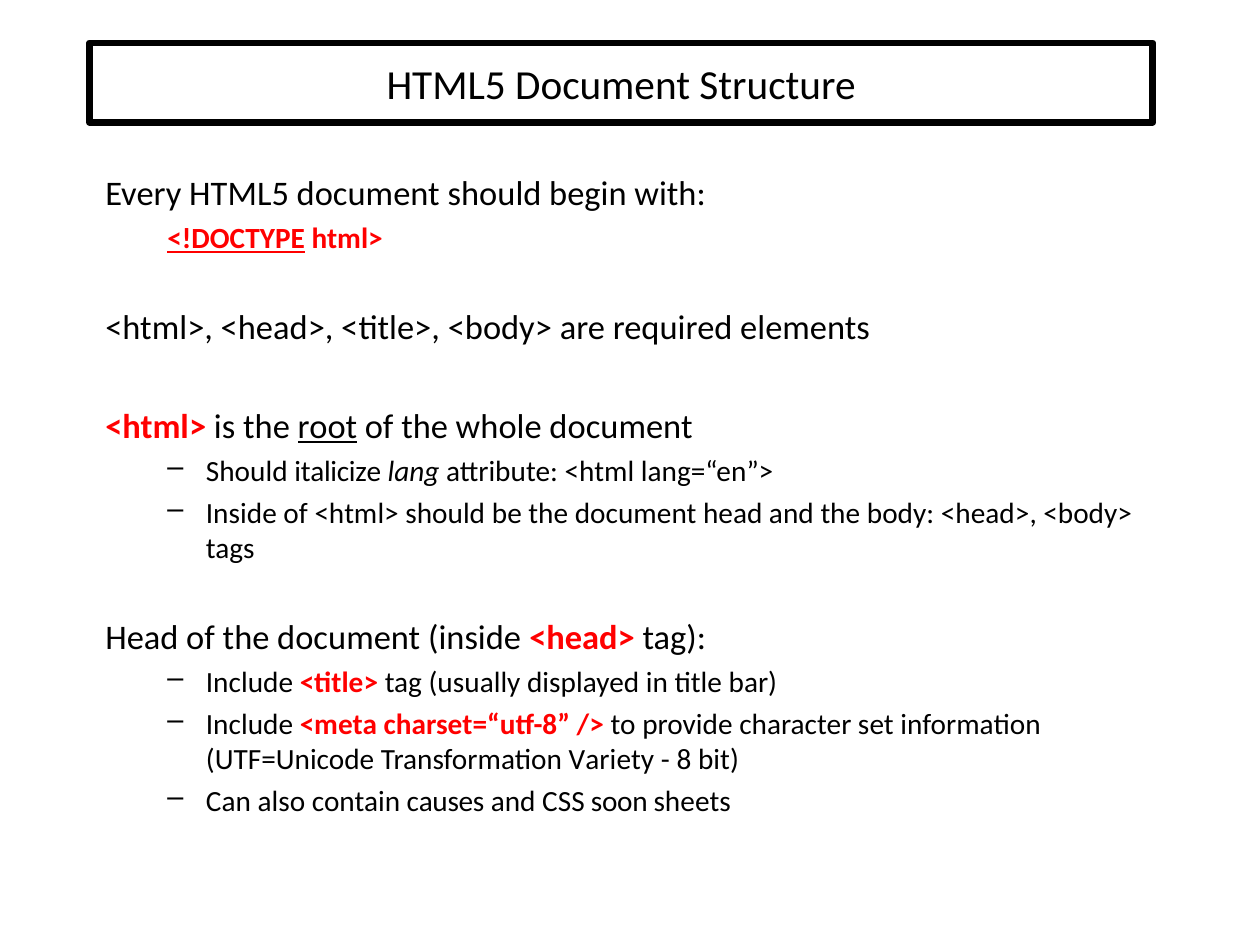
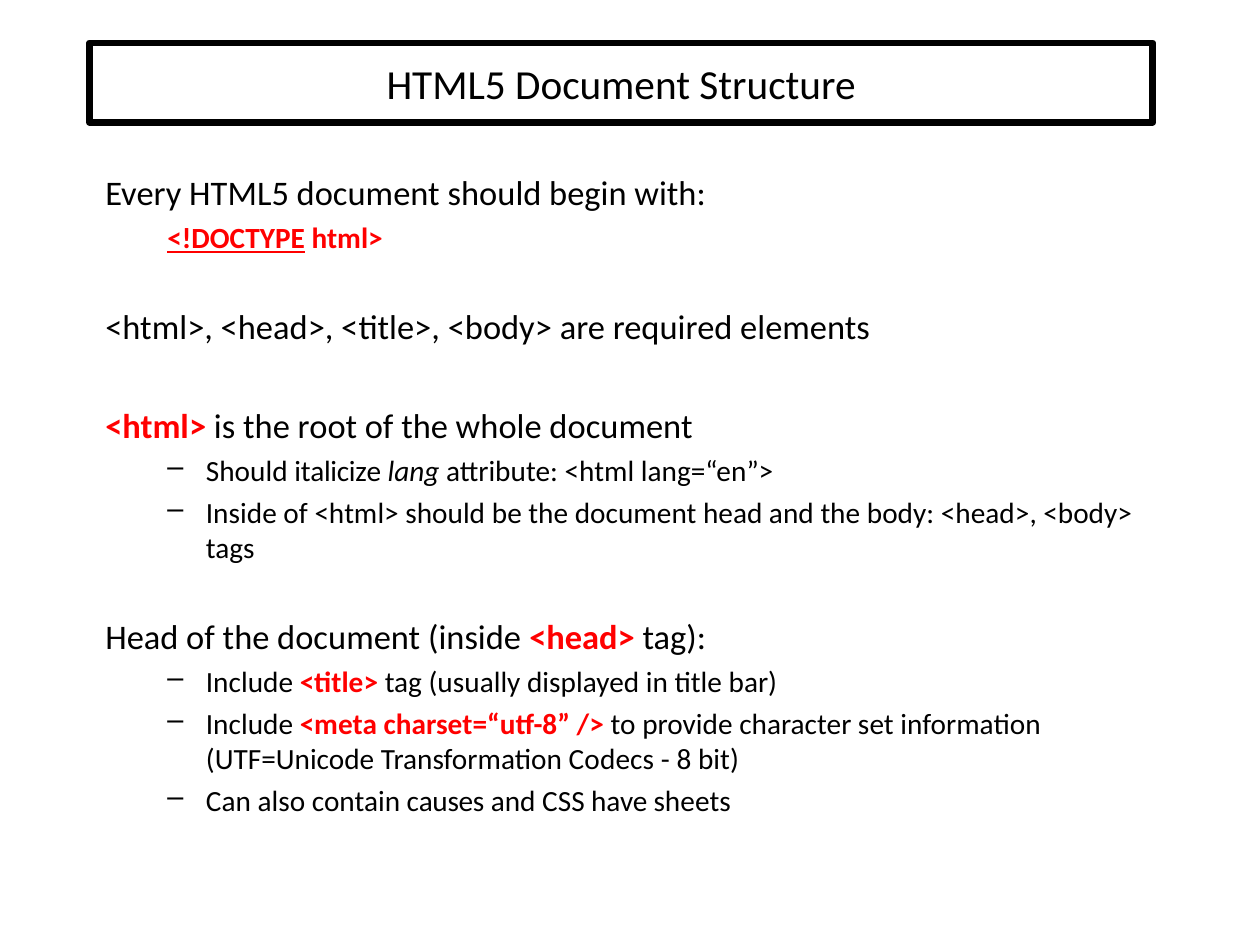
root underline: present -> none
Variety: Variety -> Codecs
soon: soon -> have
